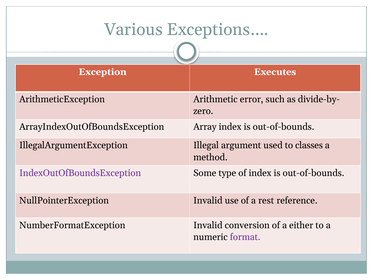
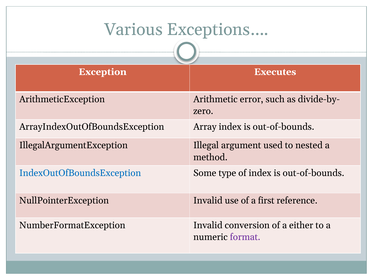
classes: classes -> nested
IndexOutOfBoundsException colour: purple -> blue
rest: rest -> first
